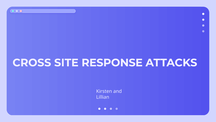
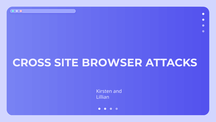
RESPONSE: RESPONSE -> BROWSER
